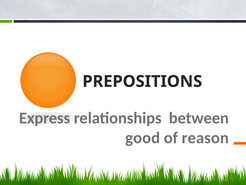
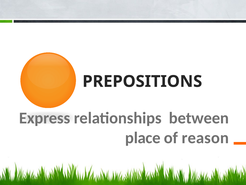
good: good -> place
